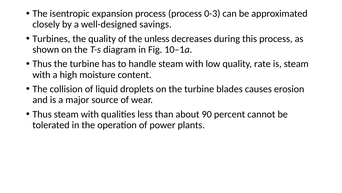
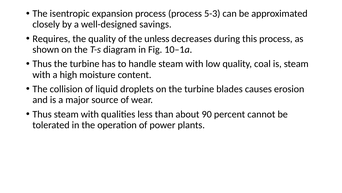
0-3: 0-3 -> 5-3
Turbines: Turbines -> Requires
rate: rate -> coal
